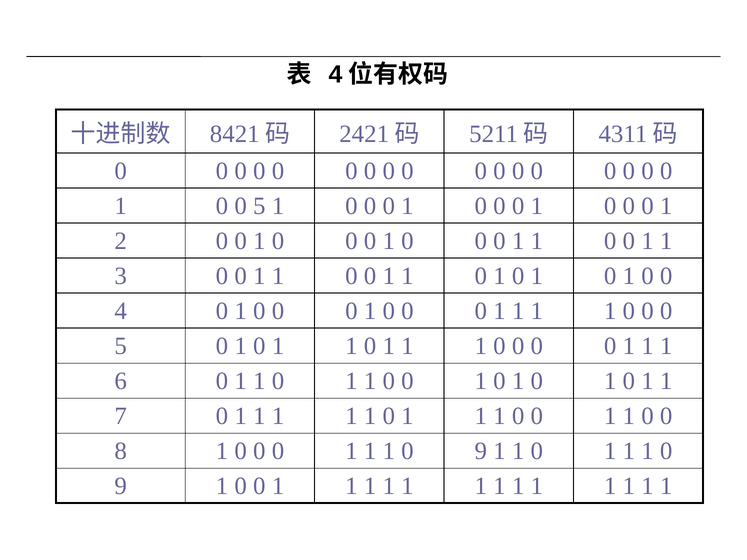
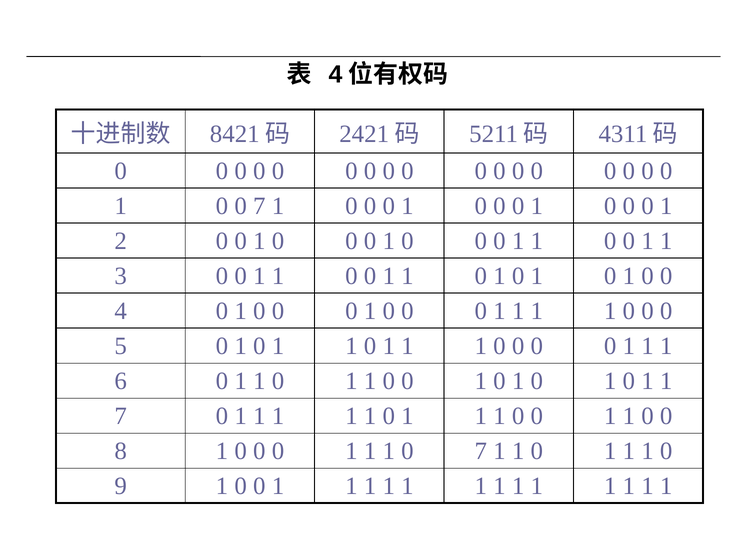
1 0 0 5: 5 -> 7
9 at (481, 451): 9 -> 7
